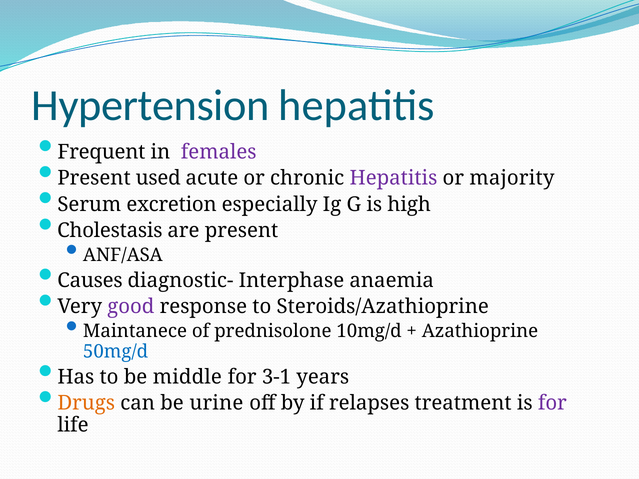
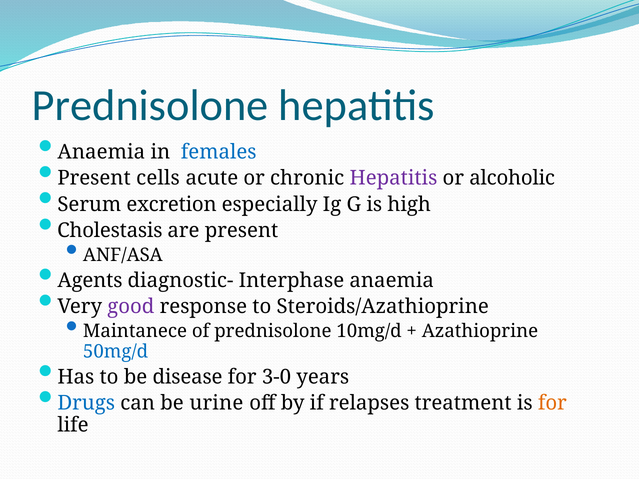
Hypertension at (150, 106): Hypertension -> Prednisolone
Frequent at (101, 152): Frequent -> Anaemia
females colour: purple -> blue
used: used -> cells
majority: majority -> alcoholic
Causes: Causes -> Agents
middle: middle -> disease
3-1: 3-1 -> 3-0
Drugs colour: orange -> blue
for at (552, 403) colour: purple -> orange
